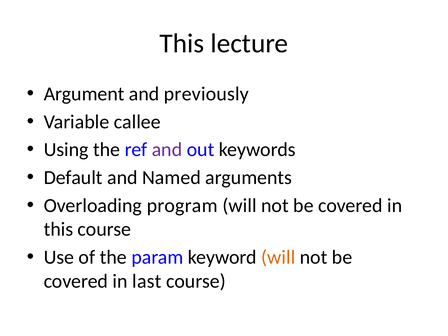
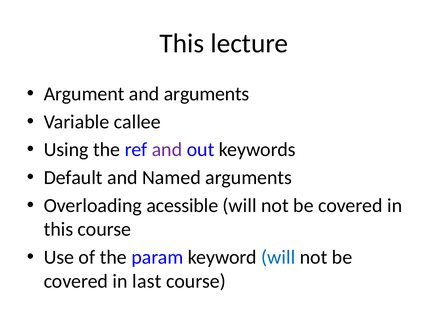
and previously: previously -> arguments
program: program -> acessible
will at (278, 257) colour: orange -> blue
